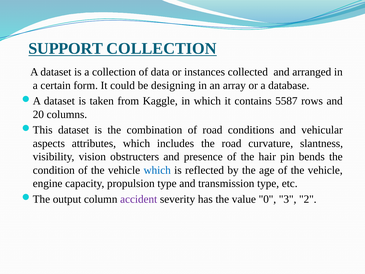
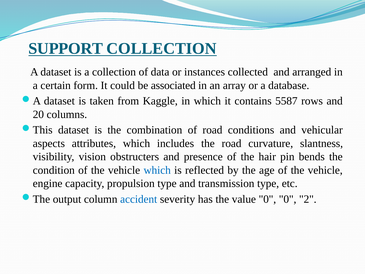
designing: designing -> associated
accident colour: purple -> blue
0 3: 3 -> 0
